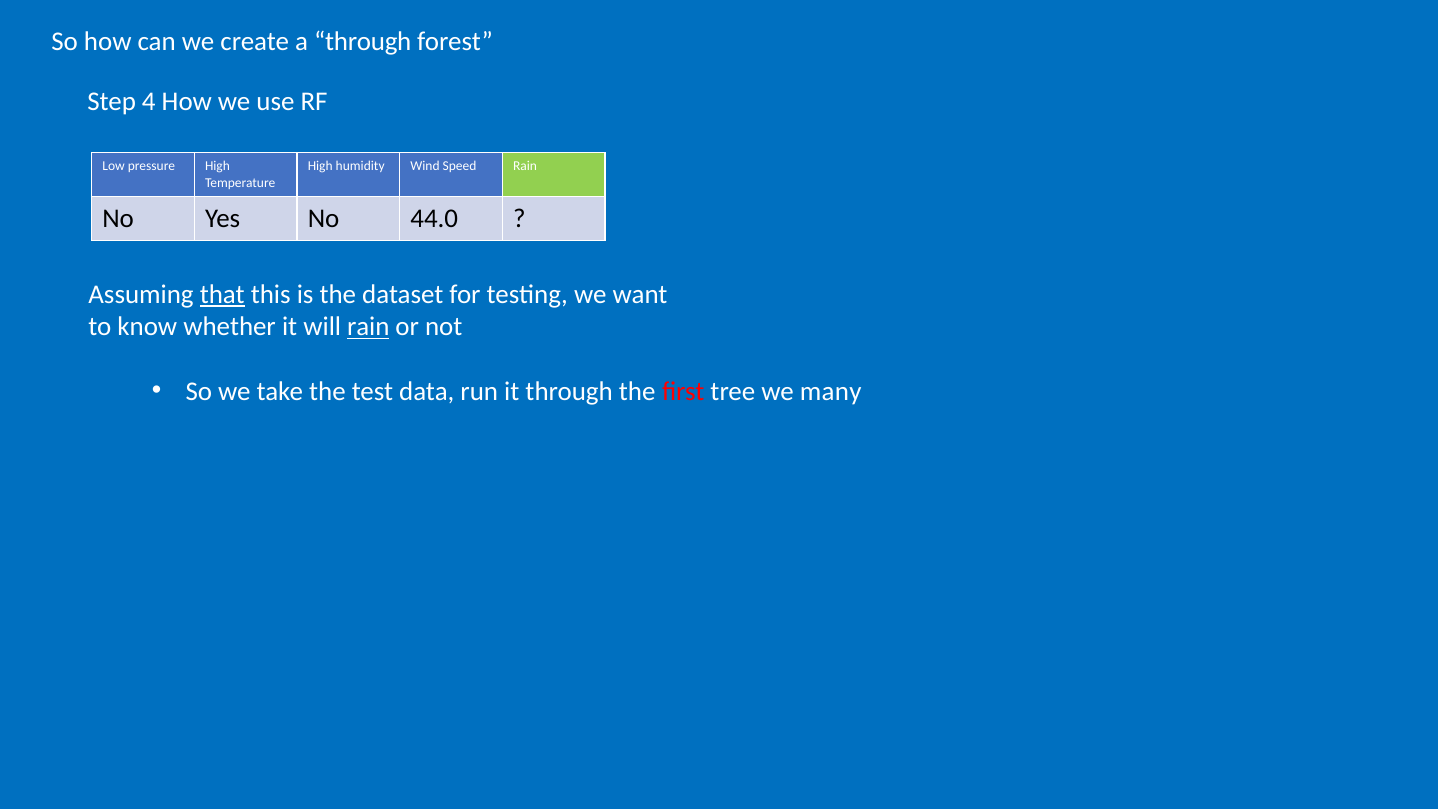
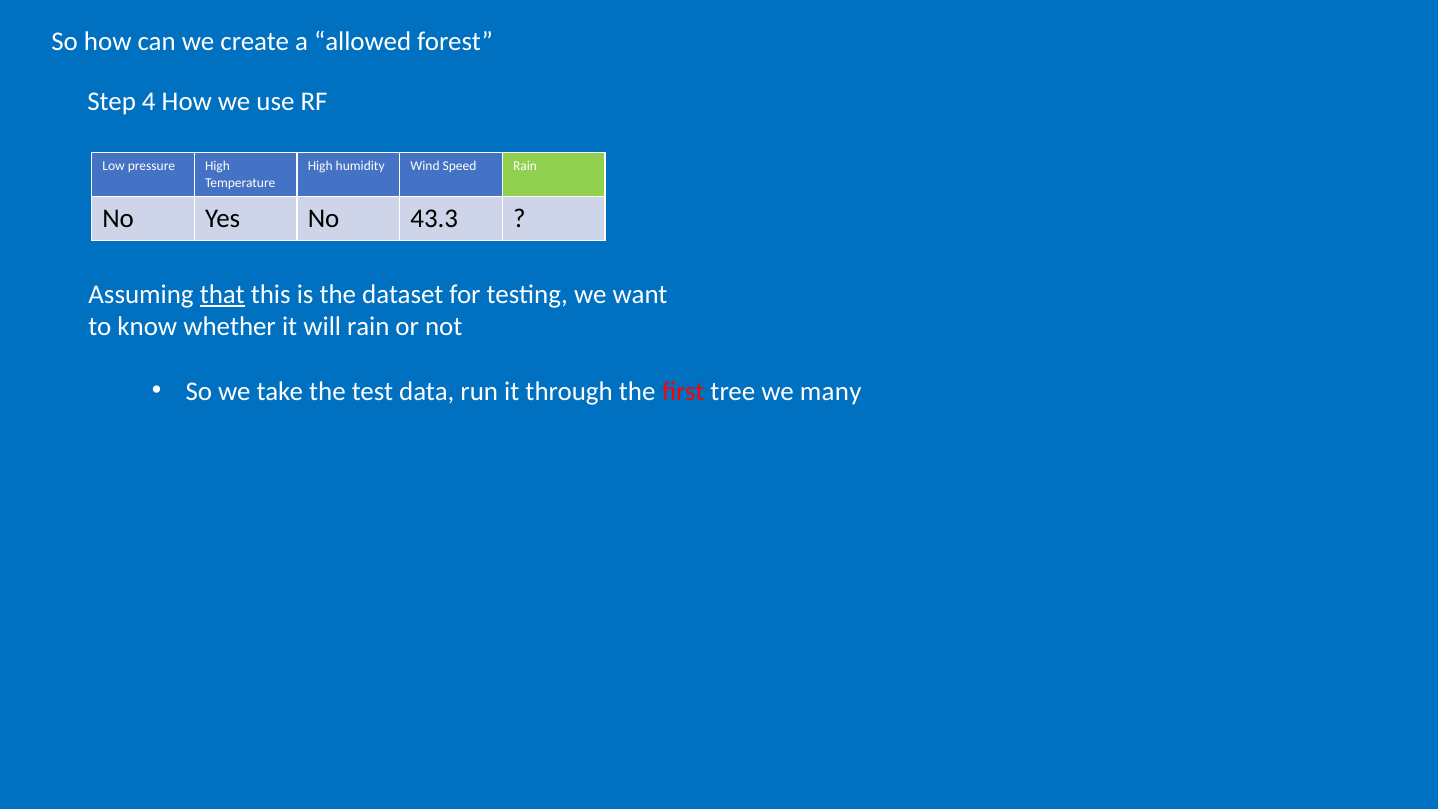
a through: through -> allowed
44.0: 44.0 -> 43.3
rain at (368, 327) underline: present -> none
